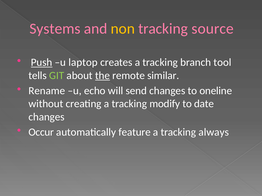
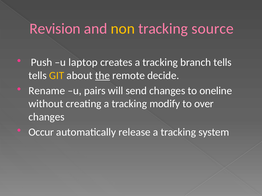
Systems: Systems -> Revision
Push underline: present -> none
branch tool: tool -> tells
GIT colour: light green -> yellow
similar: similar -> decide
echo: echo -> pairs
date: date -> over
feature: feature -> release
always: always -> system
